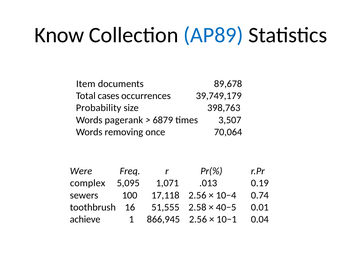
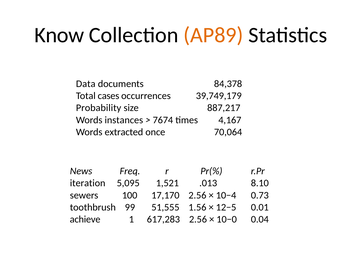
AP89 colour: blue -> orange
Item: Item -> Data
89,678: 89,678 -> 84,378
398,763: 398,763 -> 887,217
pagerank: pagerank -> instances
6879: 6879 -> 7674
3,507: 3,507 -> 4,167
removing: removing -> extracted
Were: Were -> News
complex: complex -> iteration
1,071: 1,071 -> 1,521
0.19: 0.19 -> 8.10
17,118: 17,118 -> 17,170
0.74: 0.74 -> 0.73
16: 16 -> 99
2.58: 2.58 -> 1.56
40−5: 40−5 -> 12−5
866,945: 866,945 -> 617,283
10−1: 10−1 -> 10−0
